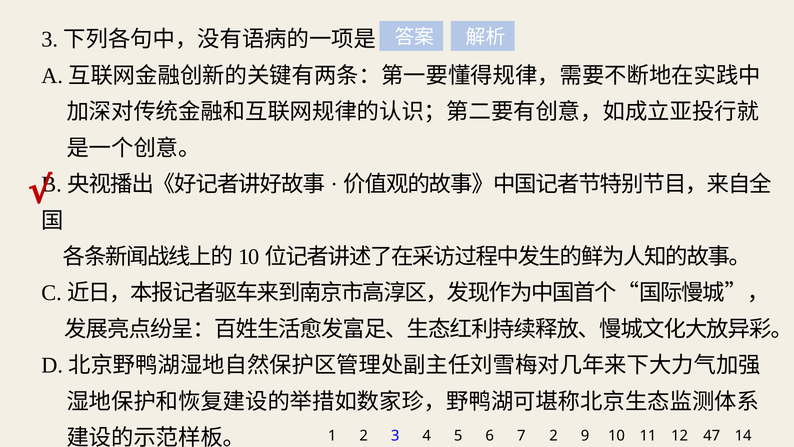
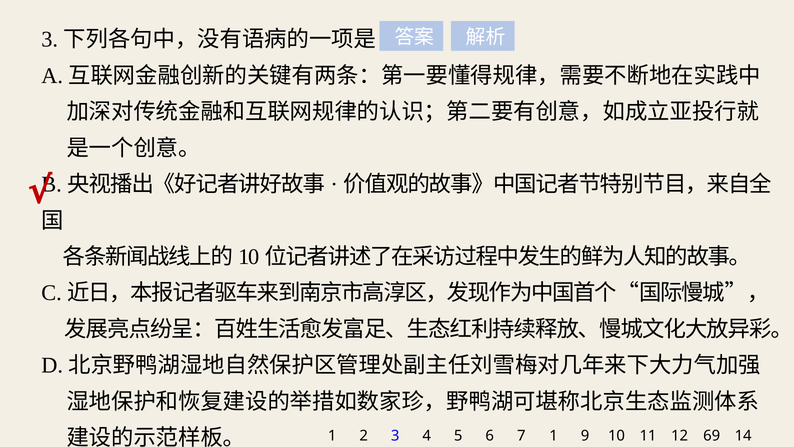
5 2: 2 -> 1
47: 47 -> 69
